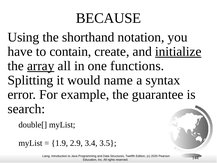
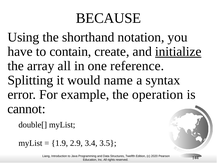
array underline: present -> none
functions: functions -> reference
guarantee: guarantee -> operation
search: search -> cannot
